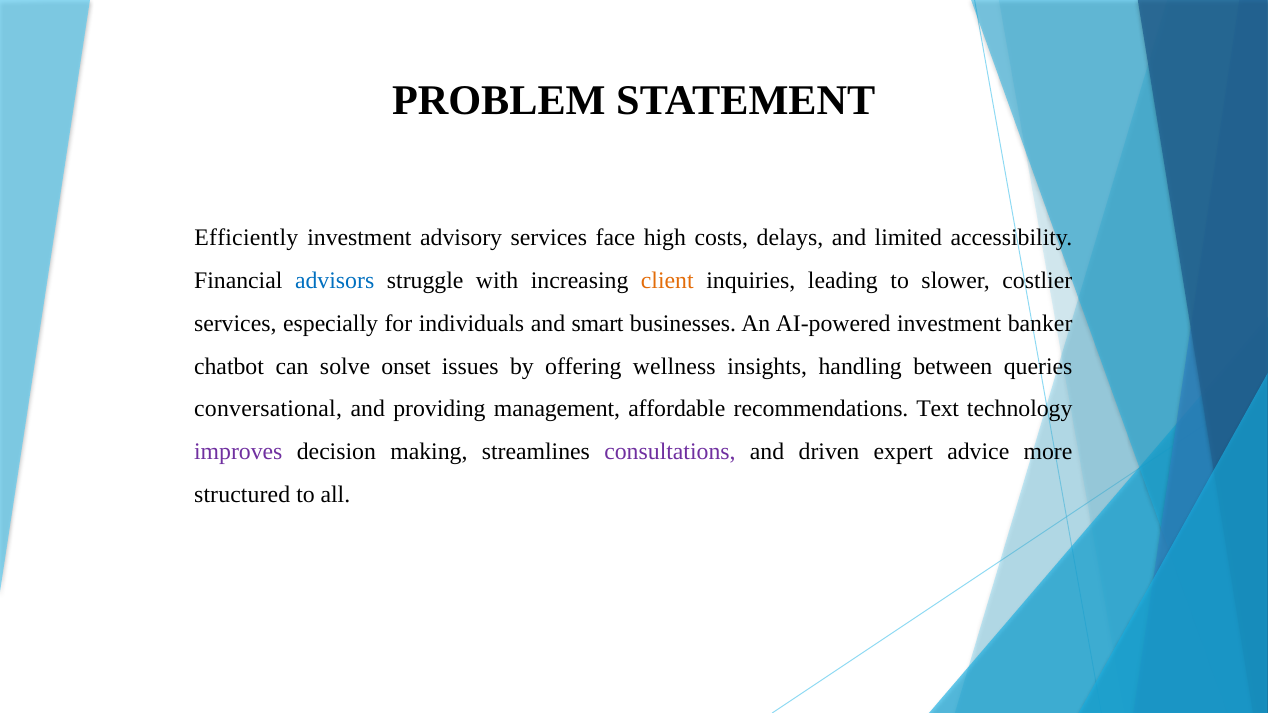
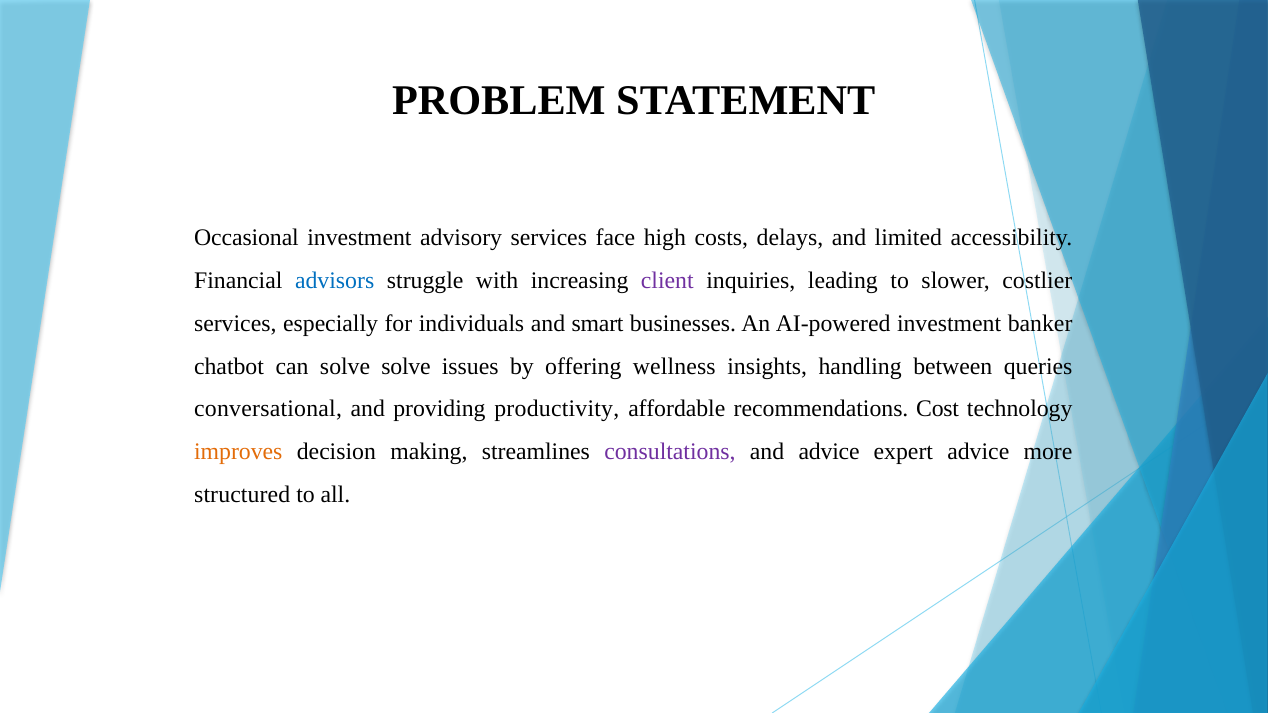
Efficiently: Efficiently -> Occasional
client colour: orange -> purple
solve onset: onset -> solve
management: management -> productivity
Text: Text -> Cost
improves colour: purple -> orange
and driven: driven -> advice
